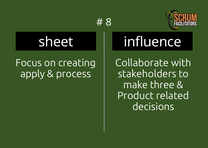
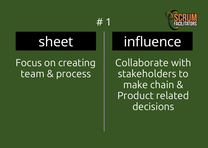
8: 8 -> 1
apply: apply -> team
three: three -> chain
